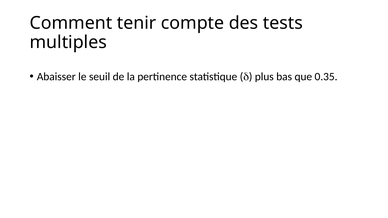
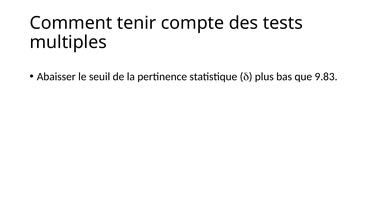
0.35: 0.35 -> 9.83
